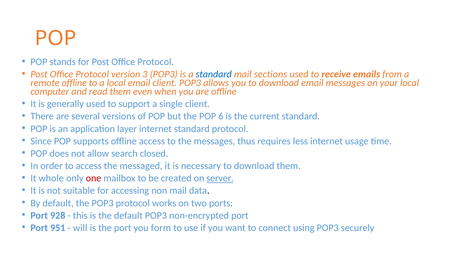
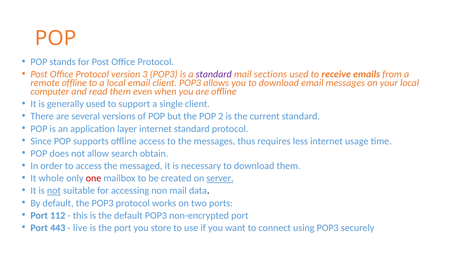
standard at (214, 74) colour: blue -> purple
6: 6 -> 2
closed: closed -> obtain
not at (54, 191) underline: none -> present
928: 928 -> 112
951: 951 -> 443
will: will -> live
form: form -> store
